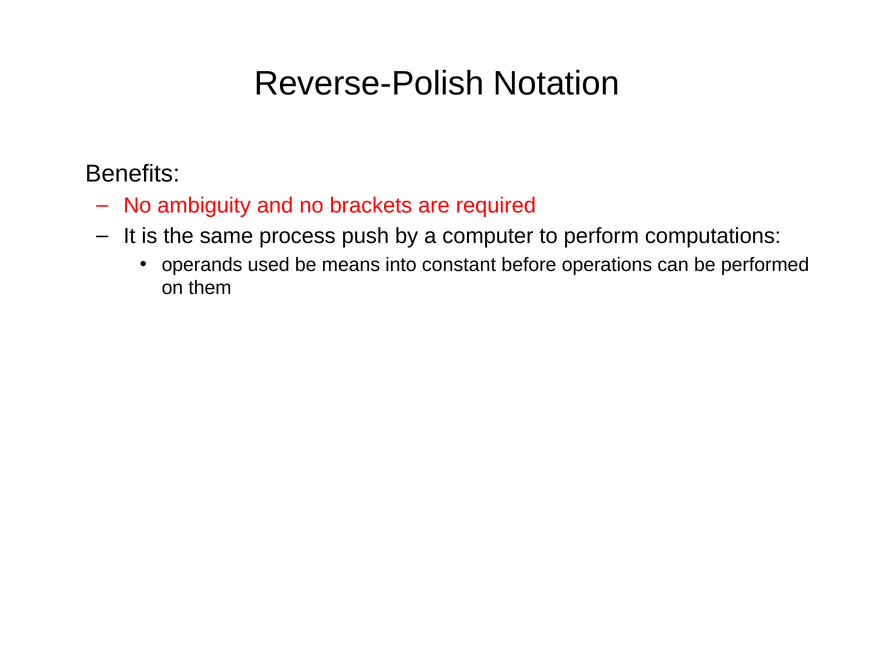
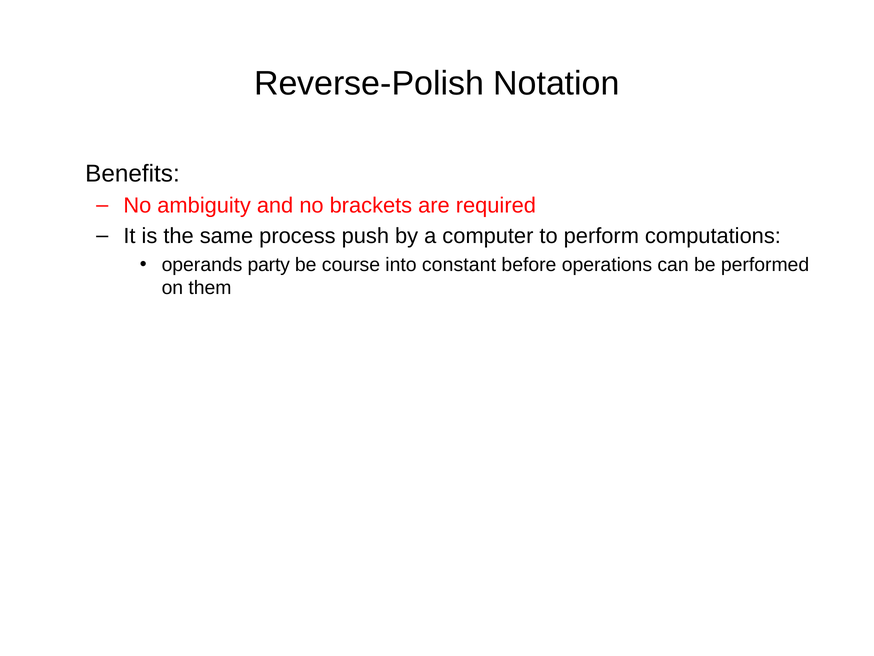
used: used -> party
means: means -> course
